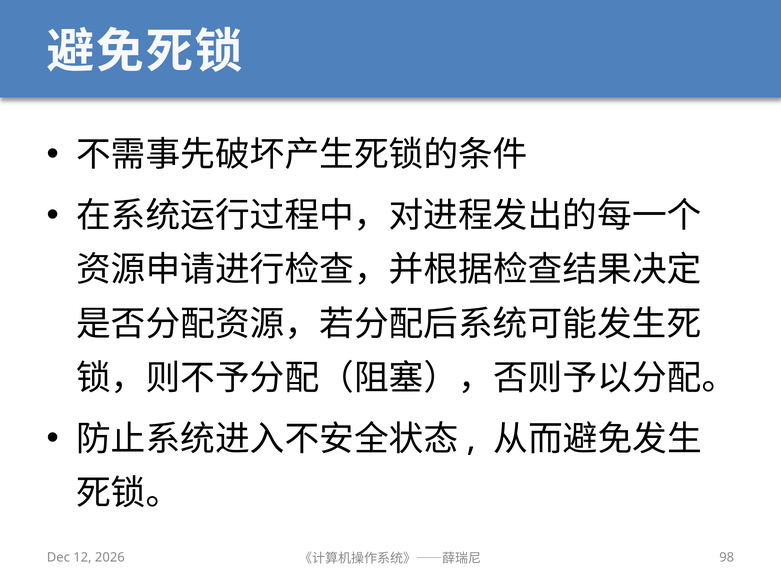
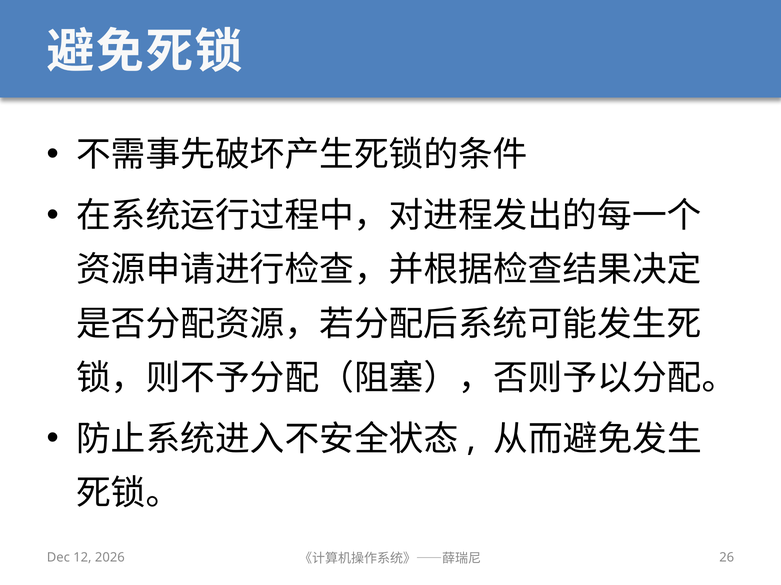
98: 98 -> 26
